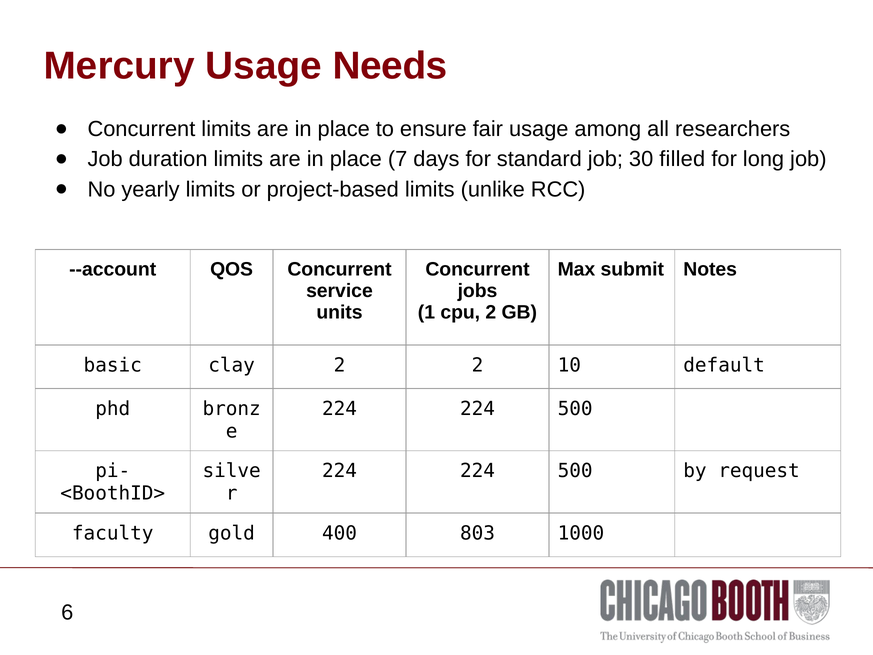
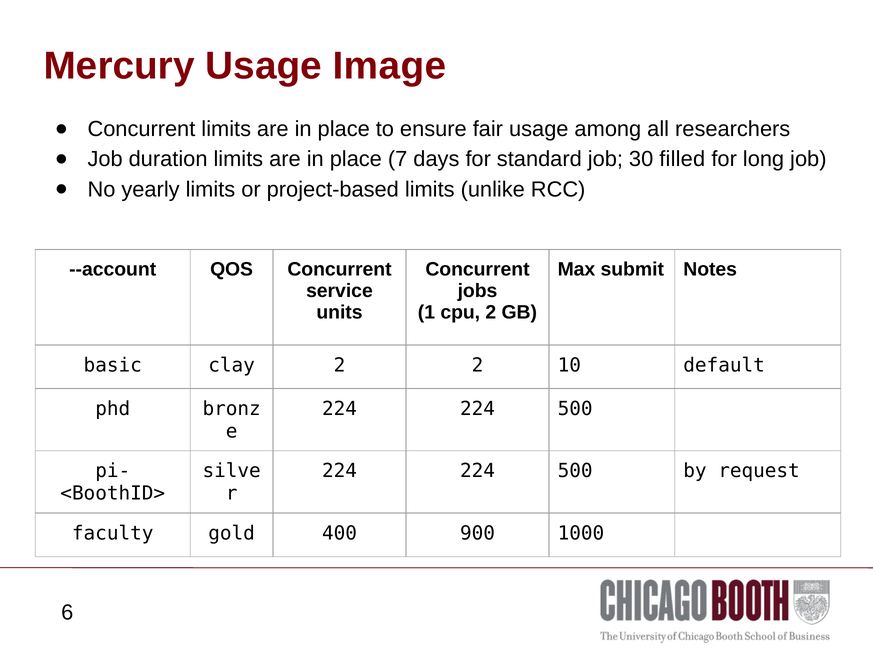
Needs: Needs -> Image
803: 803 -> 900
